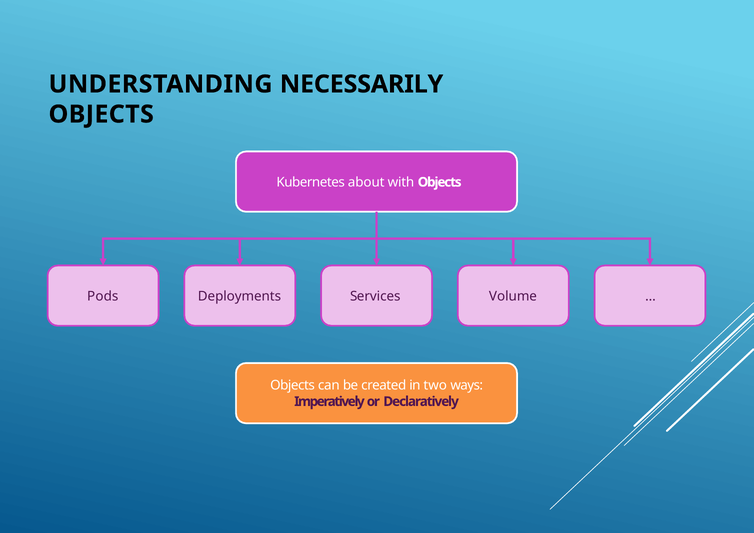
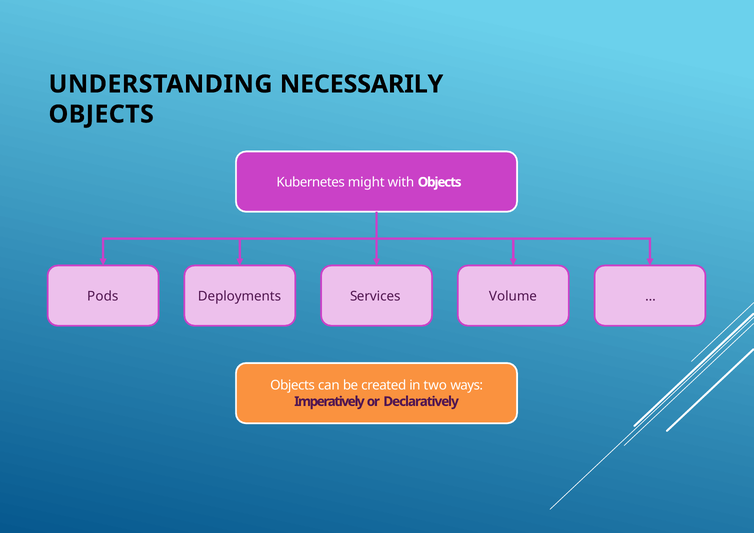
about: about -> might
